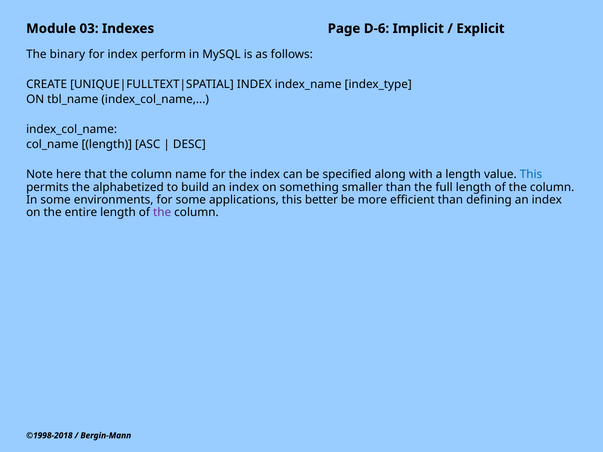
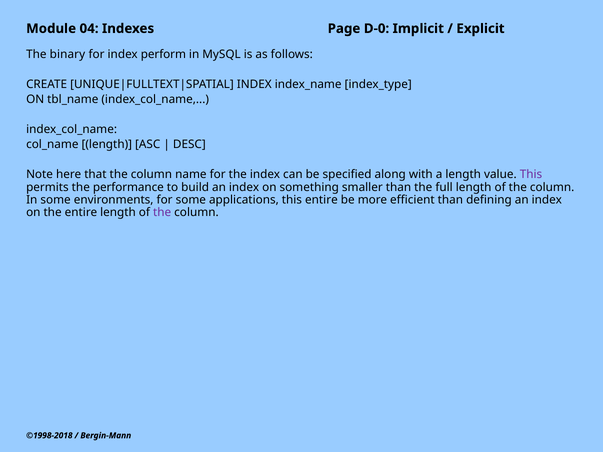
03: 03 -> 04
D-6: D-6 -> D-0
This at (531, 175) colour: blue -> purple
alphabetized: alphabetized -> performance
this better: better -> entire
